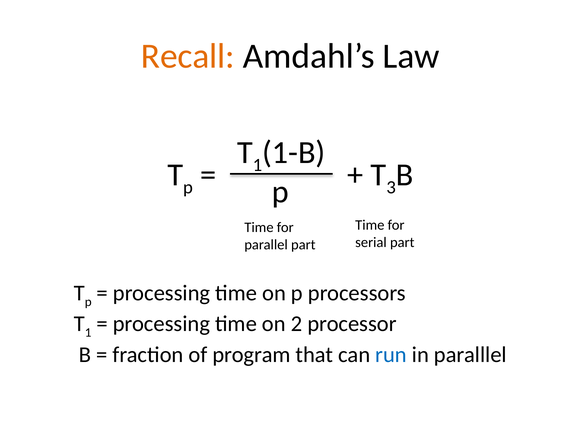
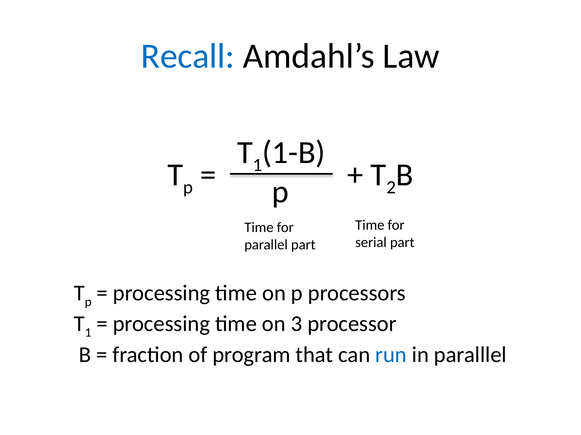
Recall colour: orange -> blue
3: 3 -> 2
2: 2 -> 3
